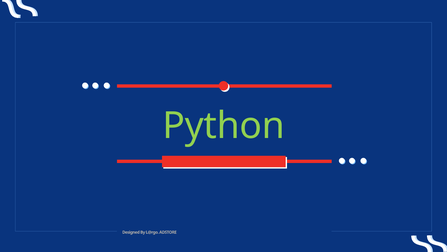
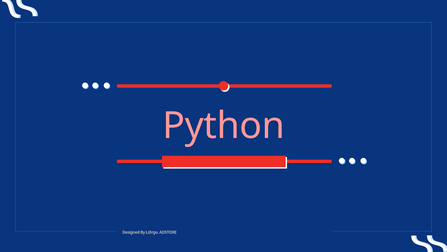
Python colour: light green -> pink
